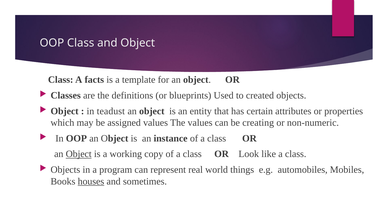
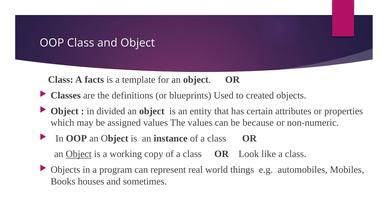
teadust: teadust -> divided
creating: creating -> because
houses underline: present -> none
